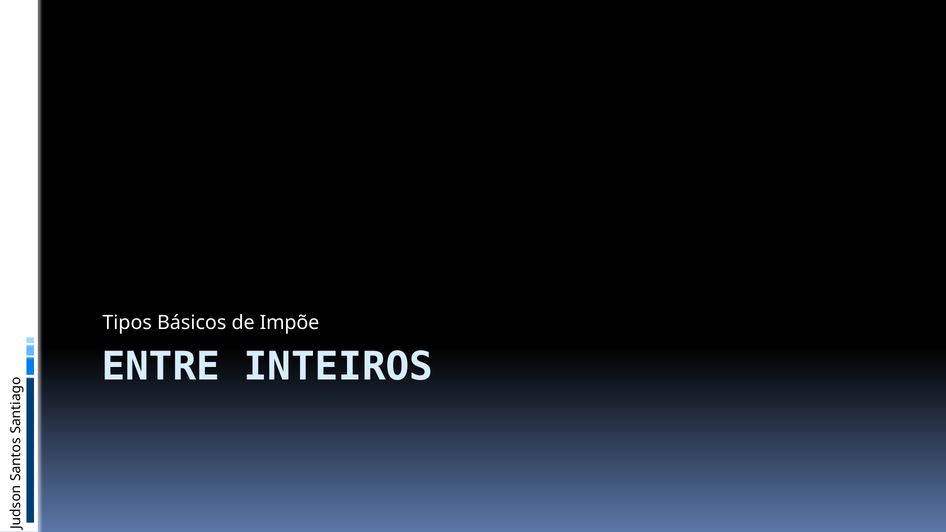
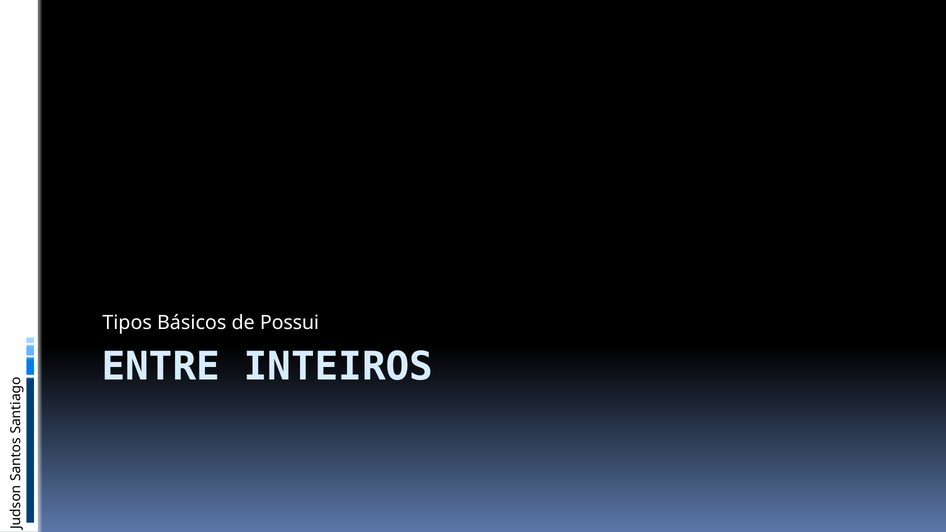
Impõe: Impõe -> Possui
